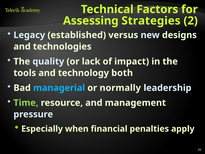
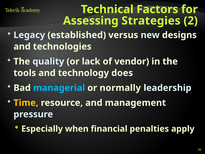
impact: impact -> vendor
both: both -> does
Time colour: light green -> yellow
